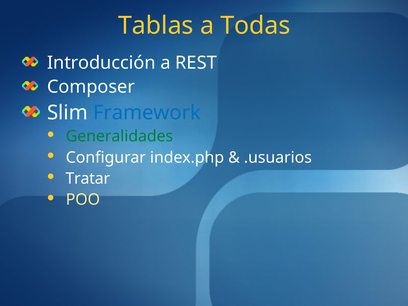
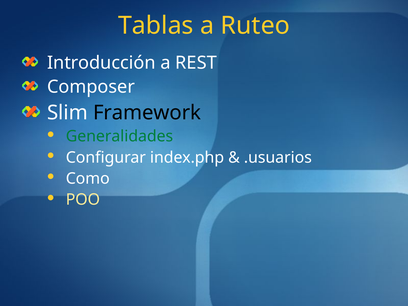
Todas: Todas -> Ruteo
Framework colour: blue -> black
Tratar: Tratar -> Como
